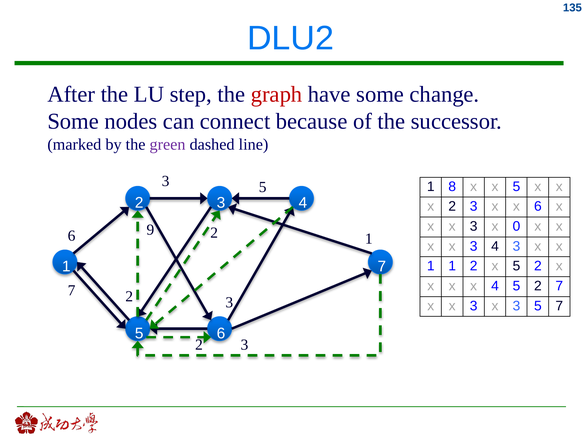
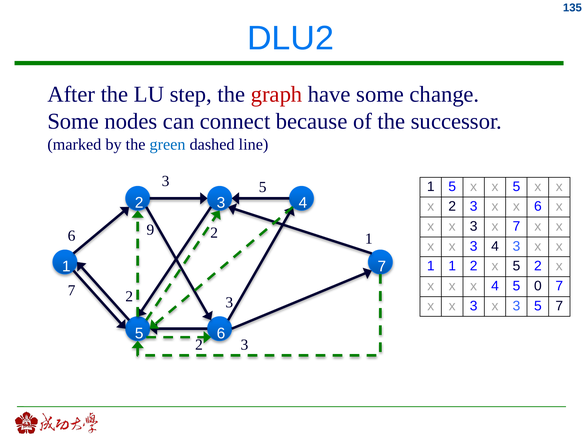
green colour: purple -> blue
1 8: 8 -> 5
x 0: 0 -> 7
4 5 2: 2 -> 0
